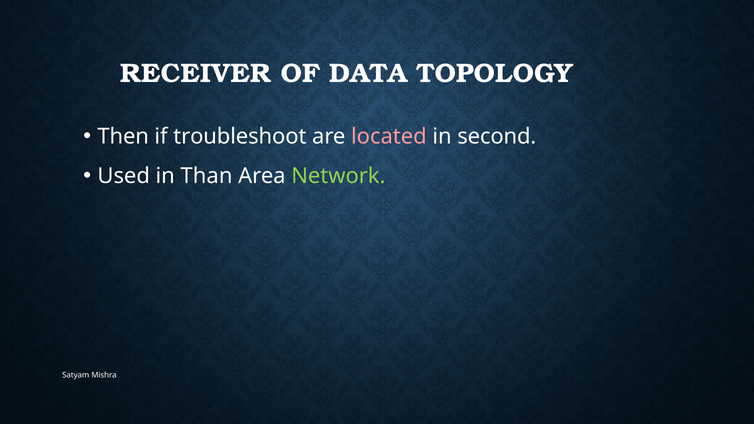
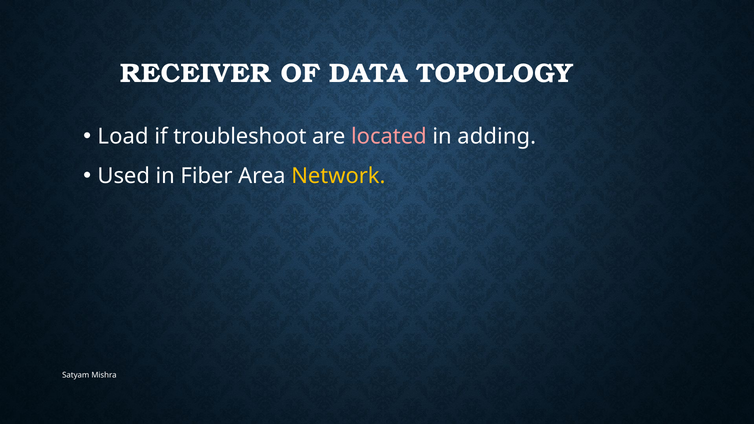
Then: Then -> Load
second: second -> adding
Than: Than -> Fiber
Network colour: light green -> yellow
